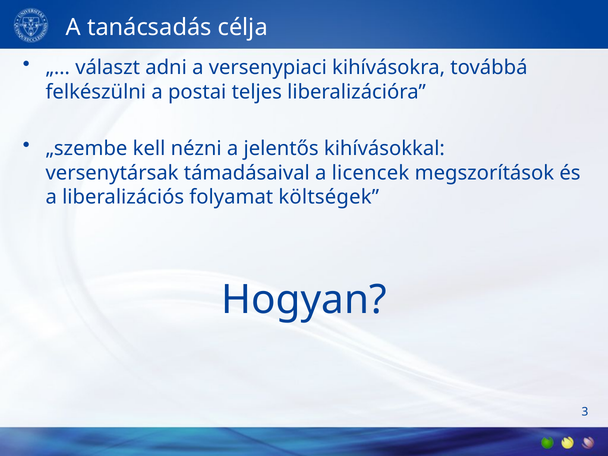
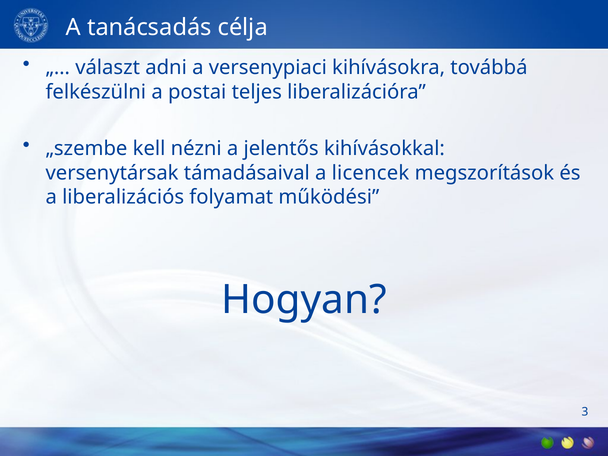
költségek: költségek -> működési
